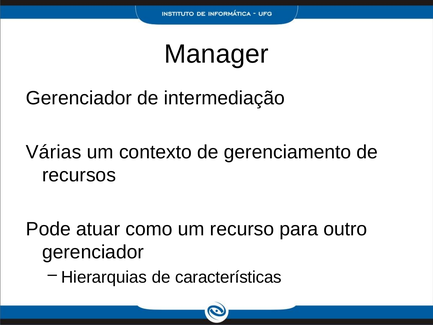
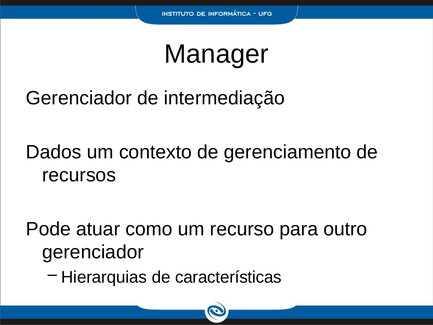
Várias: Várias -> Dados
